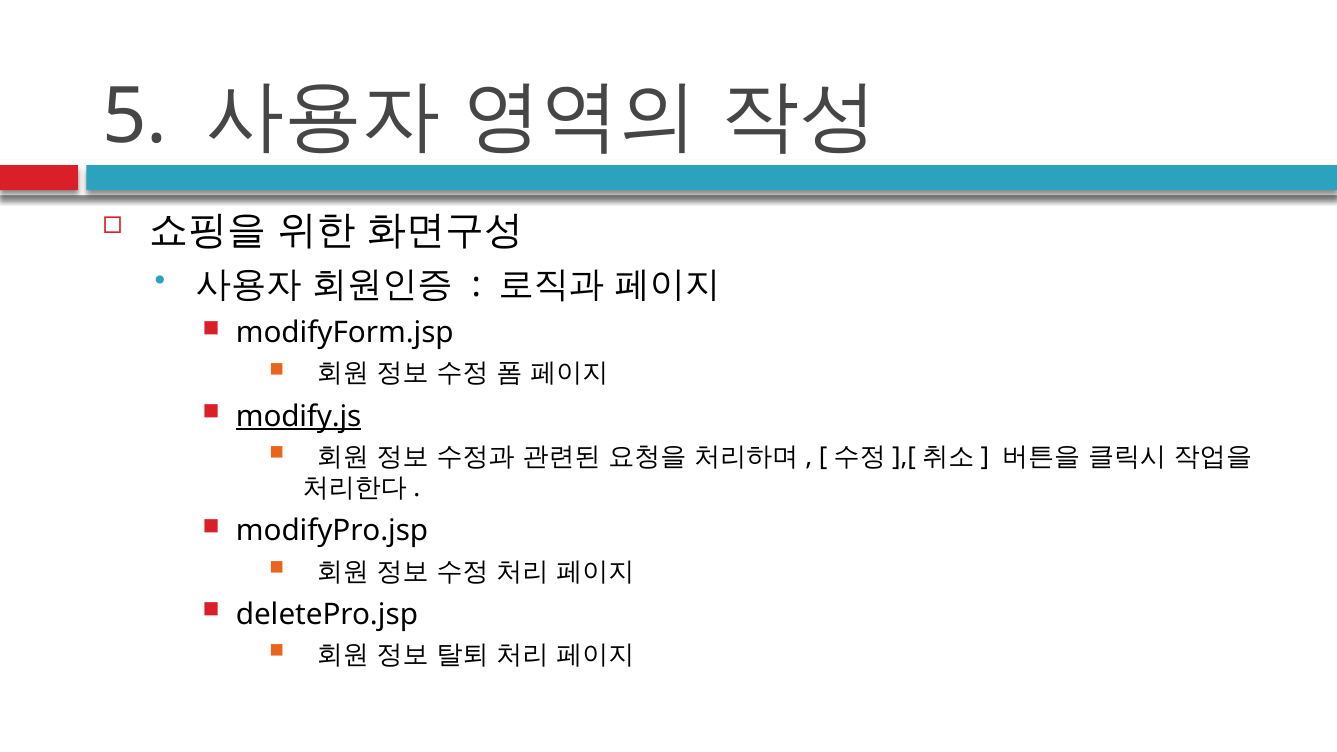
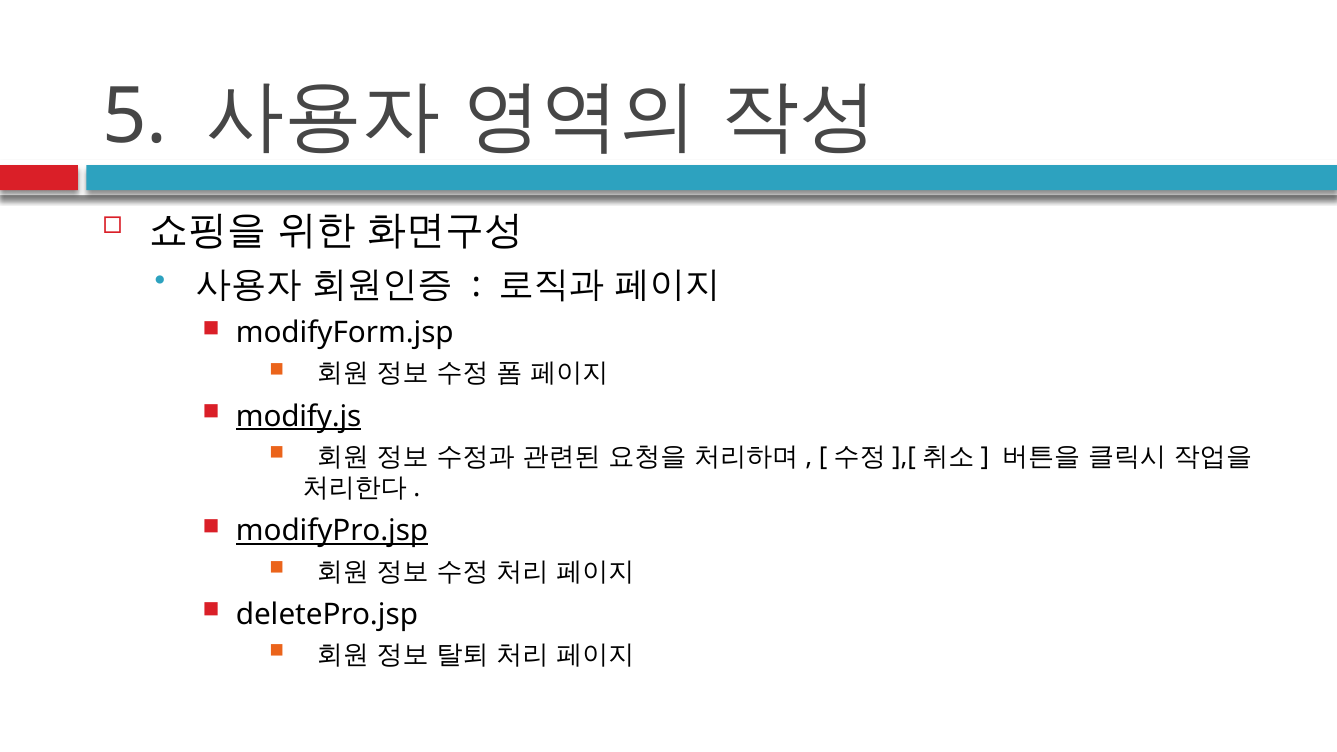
modifyPro.jsp underline: none -> present
